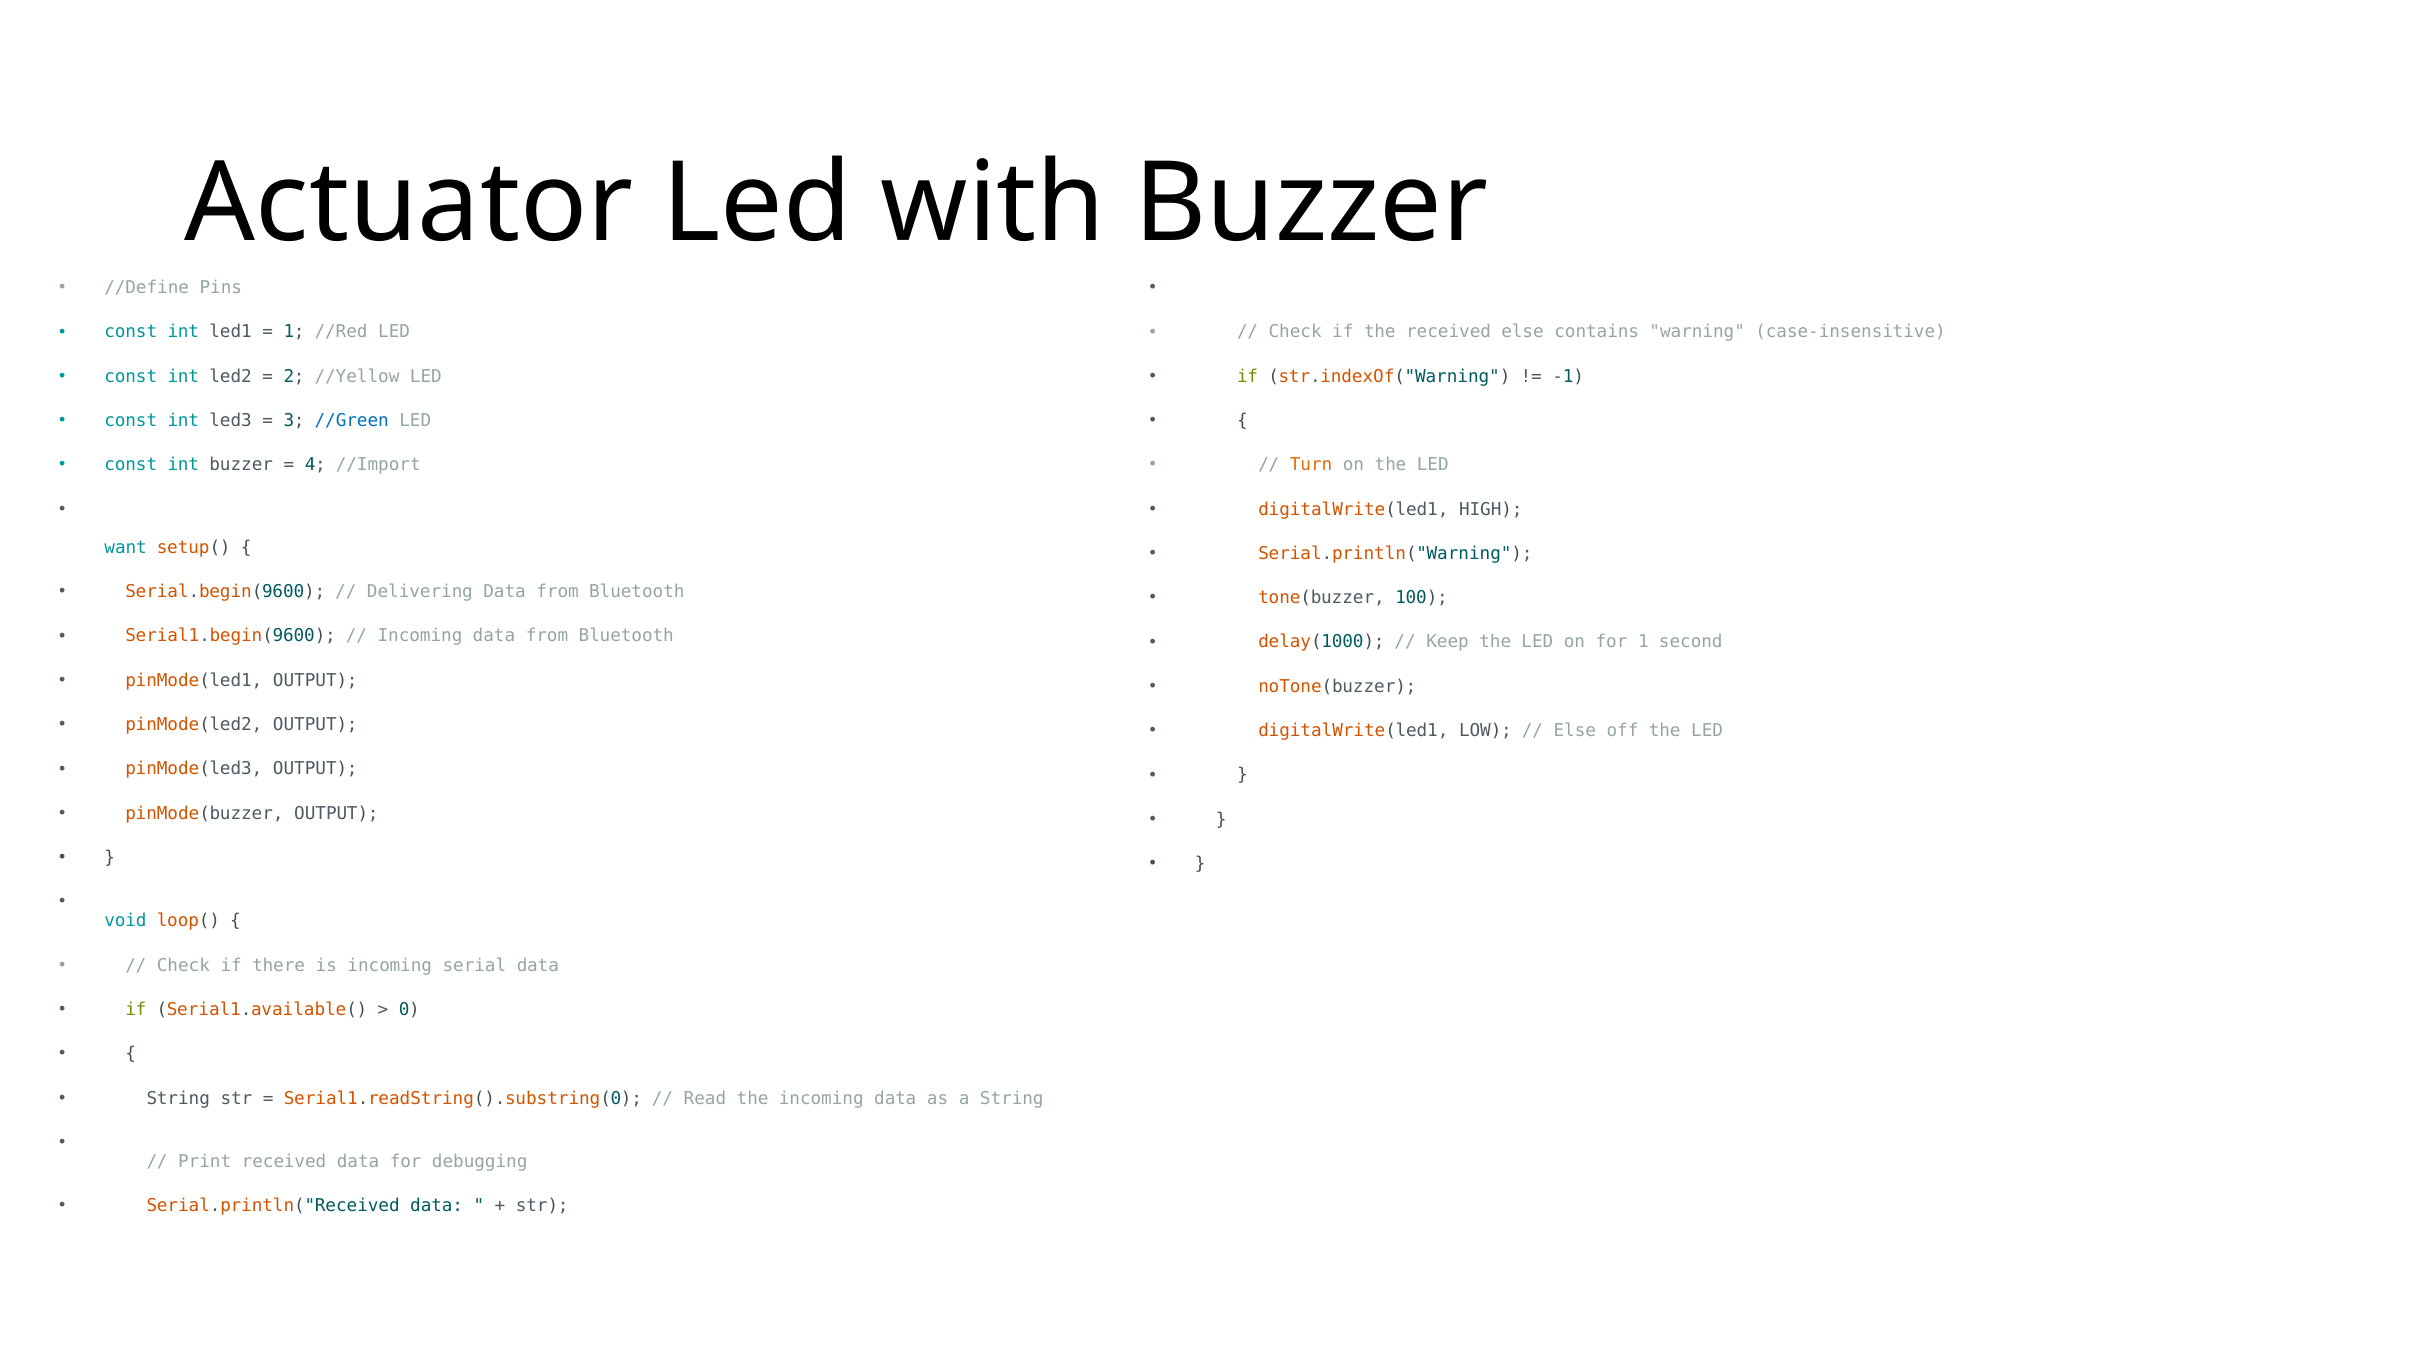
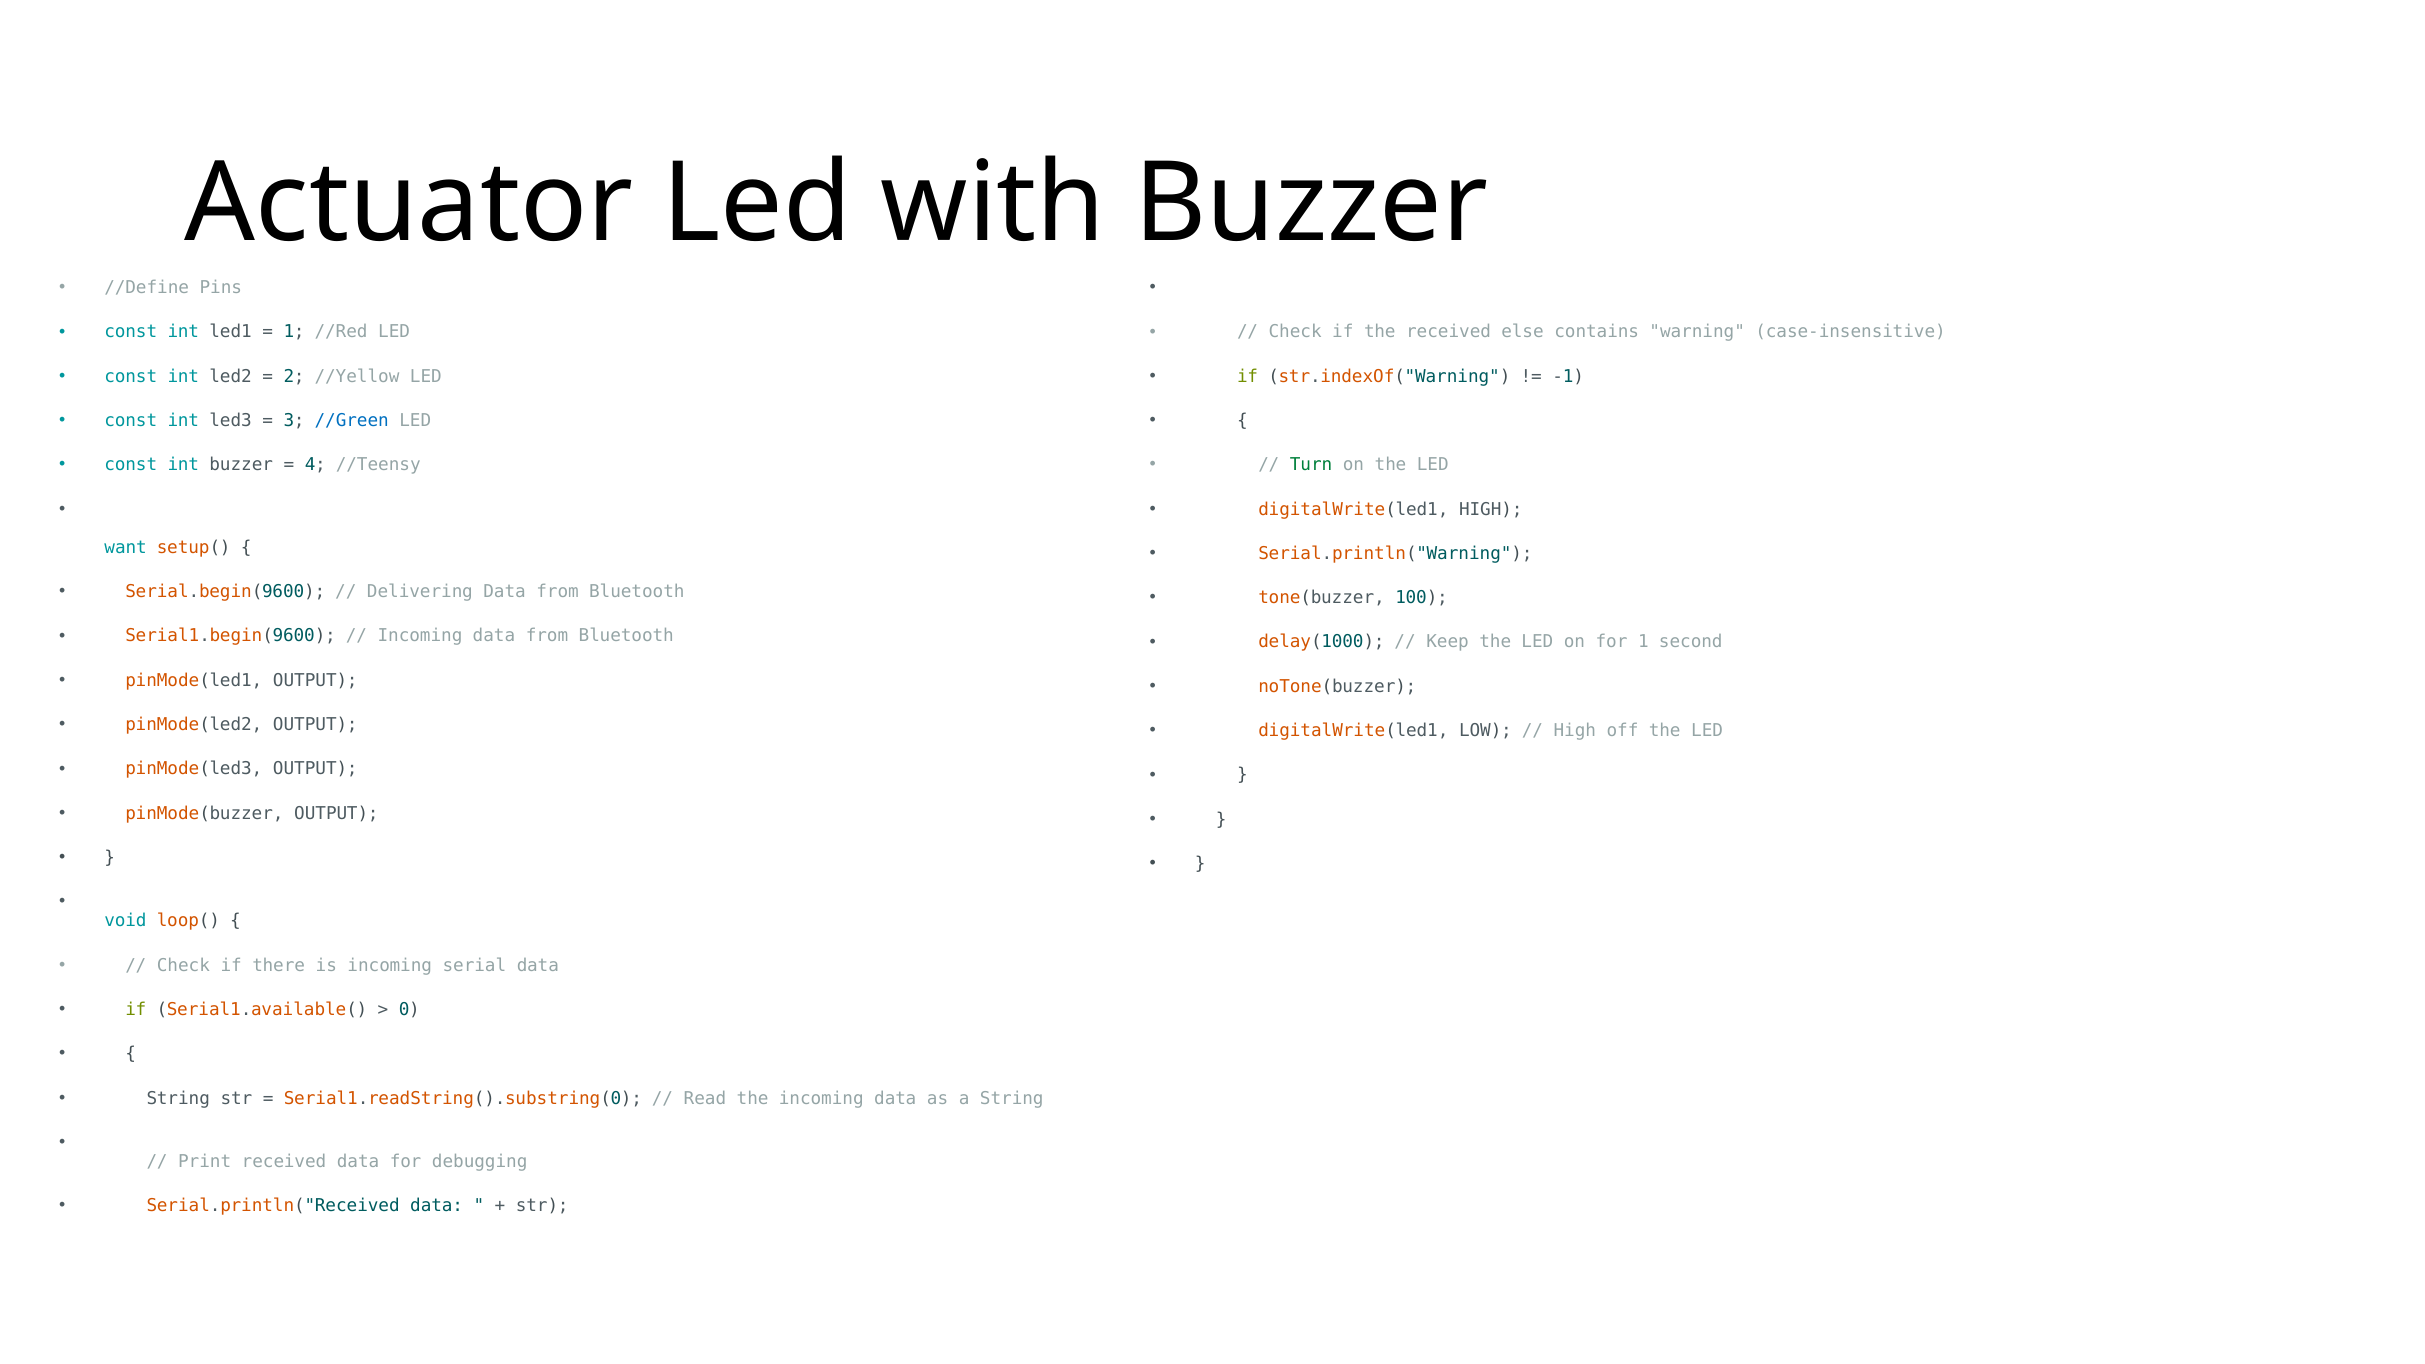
//Import: //Import -> //Teensy
Turn colour: orange -> green
Else at (1575, 731): Else -> High
